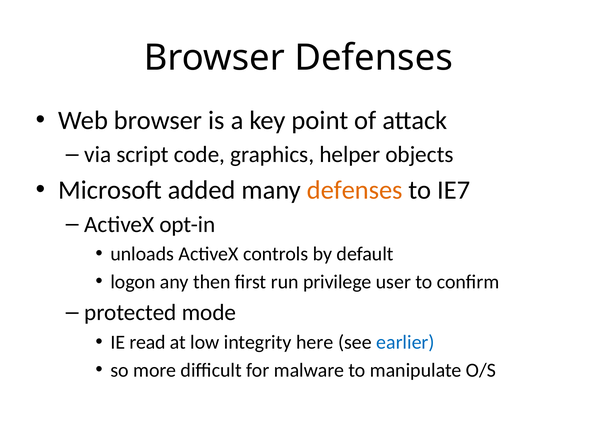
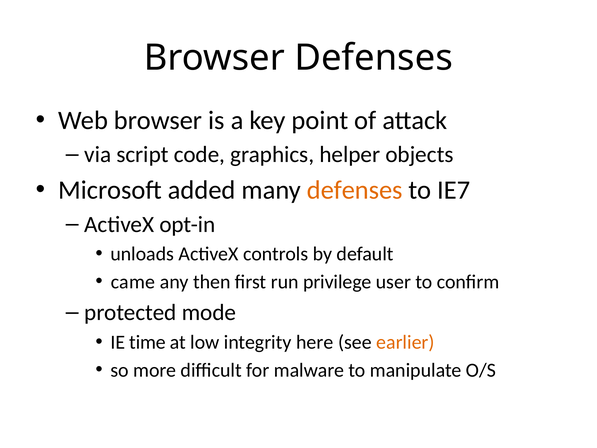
logon: logon -> came
read: read -> time
earlier colour: blue -> orange
